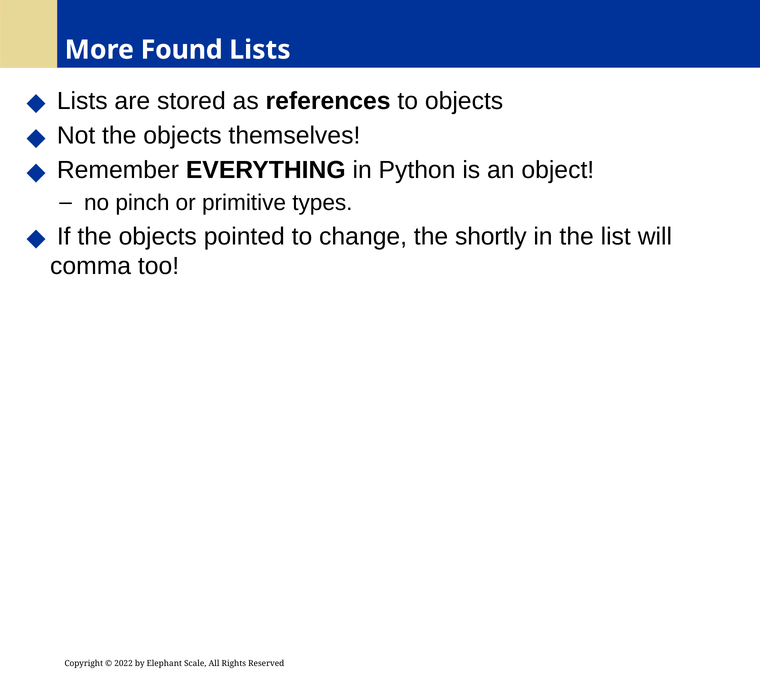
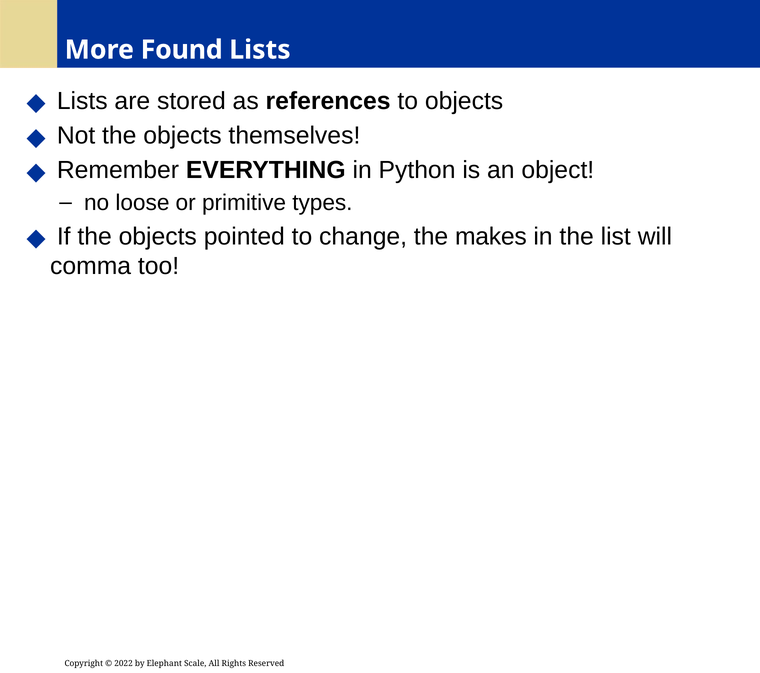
pinch: pinch -> loose
shortly: shortly -> makes
